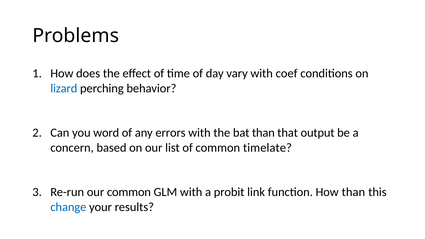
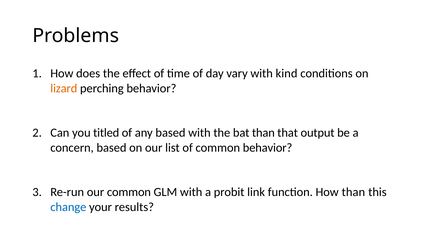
coef: coef -> kind
lizard colour: blue -> orange
word: word -> titled
any errors: errors -> based
common timelate: timelate -> behavior
